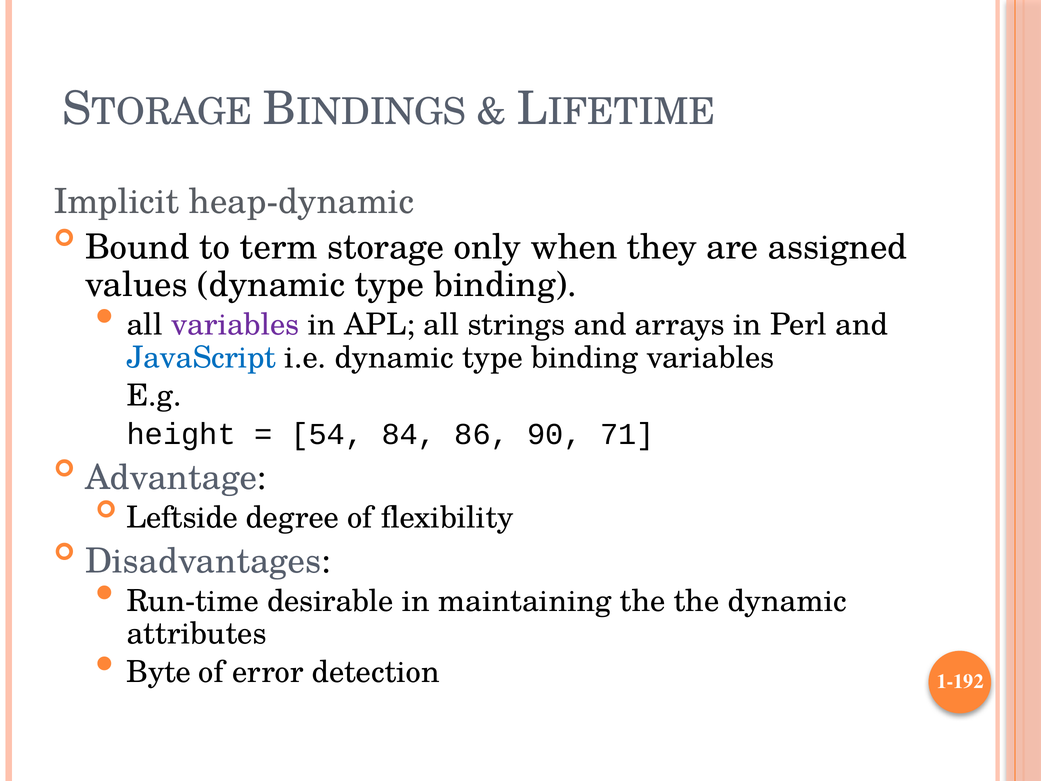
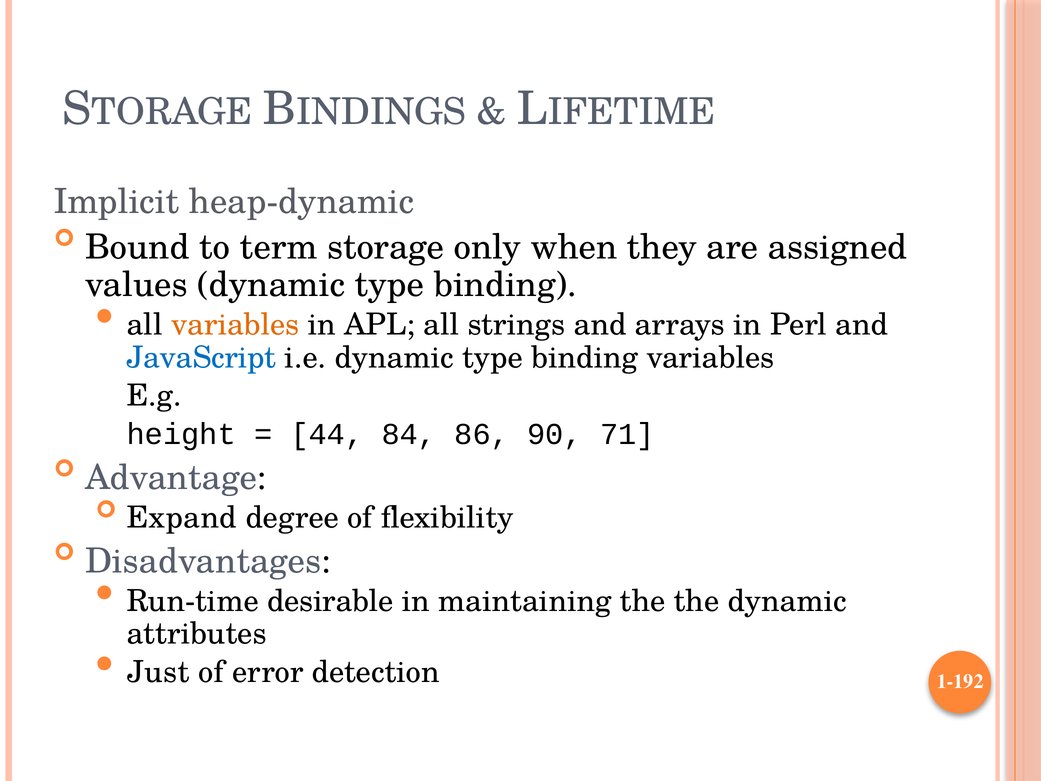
variables at (235, 325) colour: purple -> orange
54: 54 -> 44
Leftside: Leftside -> Expand
Byte: Byte -> Just
